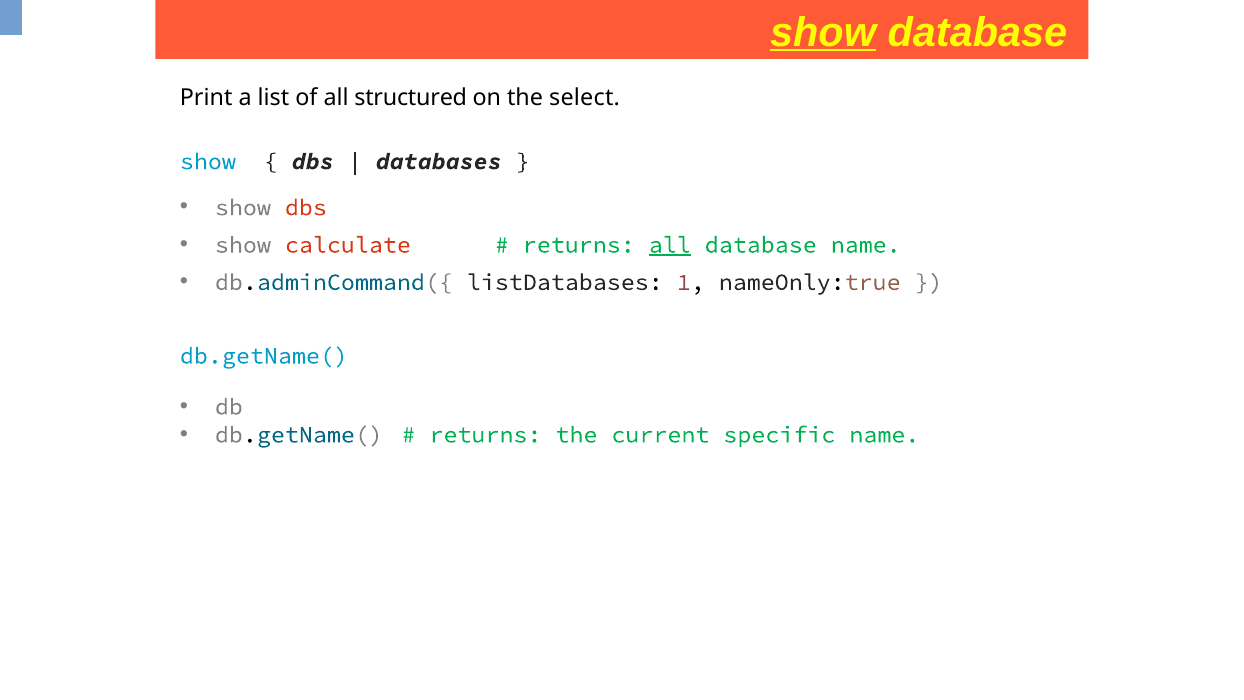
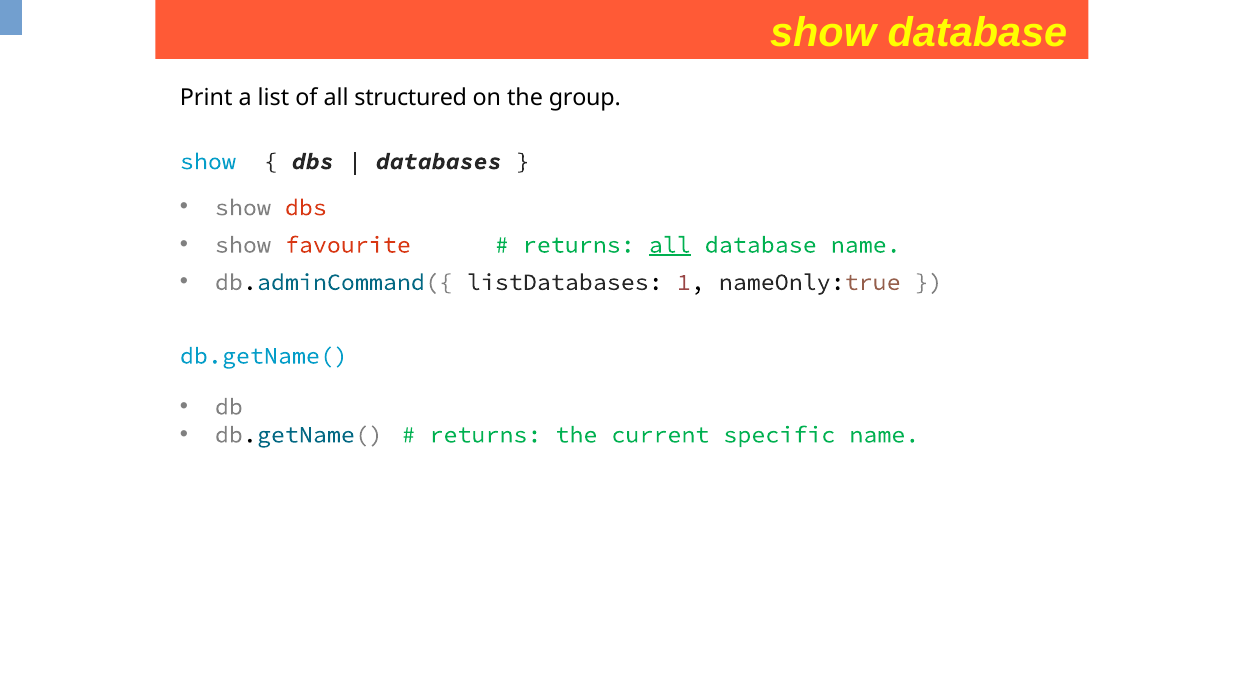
show at (823, 32) underline: present -> none
select: select -> group
calculate: calculate -> favourite
